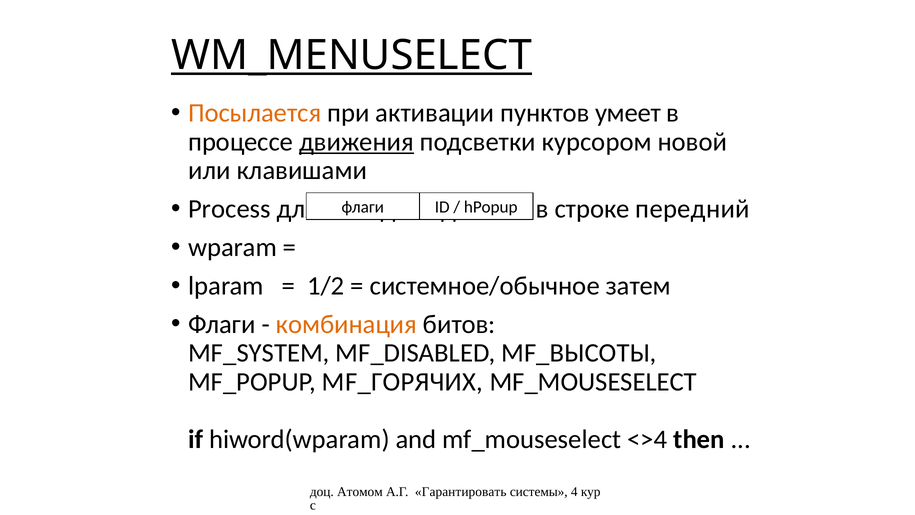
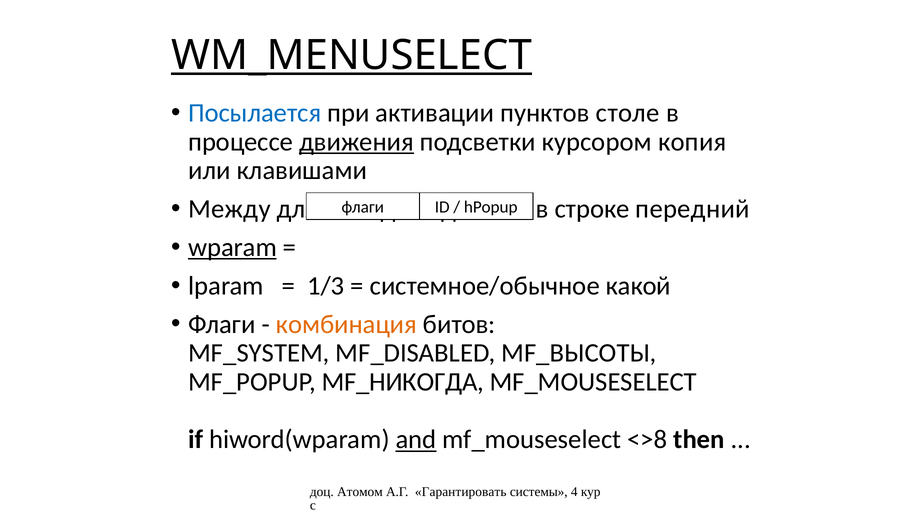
Посылается colour: orange -> blue
умеет: умеет -> столе
новой: новой -> копия
Process: Process -> Между
wparam underline: none -> present
1/2: 1/2 -> 1/3
затем: затем -> какой
MF_ГОРЯЧИХ: MF_ГОРЯЧИХ -> MF_НИКОГДА
and underline: none -> present
<>4: <>4 -> <>8
